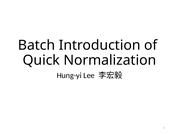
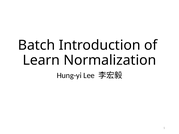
Quick: Quick -> Learn
